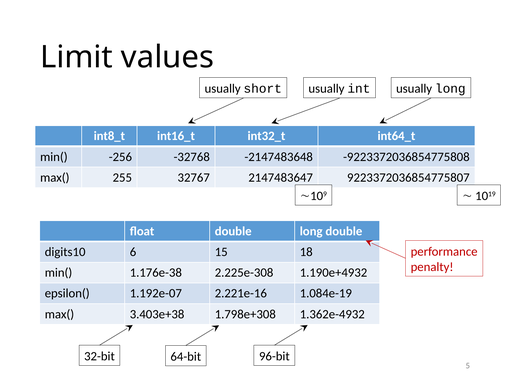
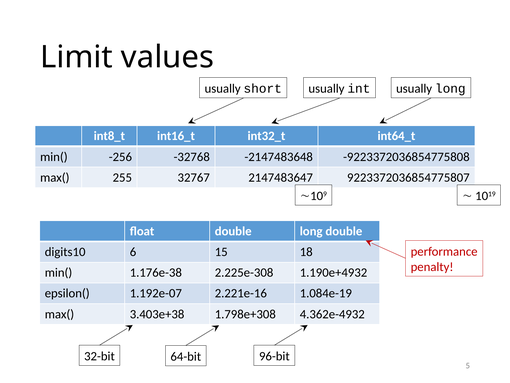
1.362e-4932: 1.362e-4932 -> 4.362e-4932
